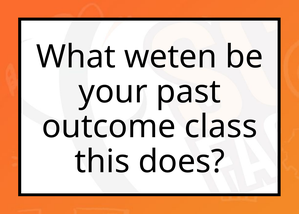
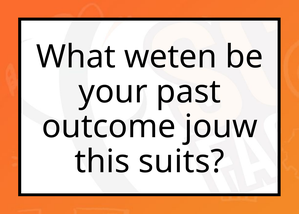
class: class -> jouw
does: does -> suits
